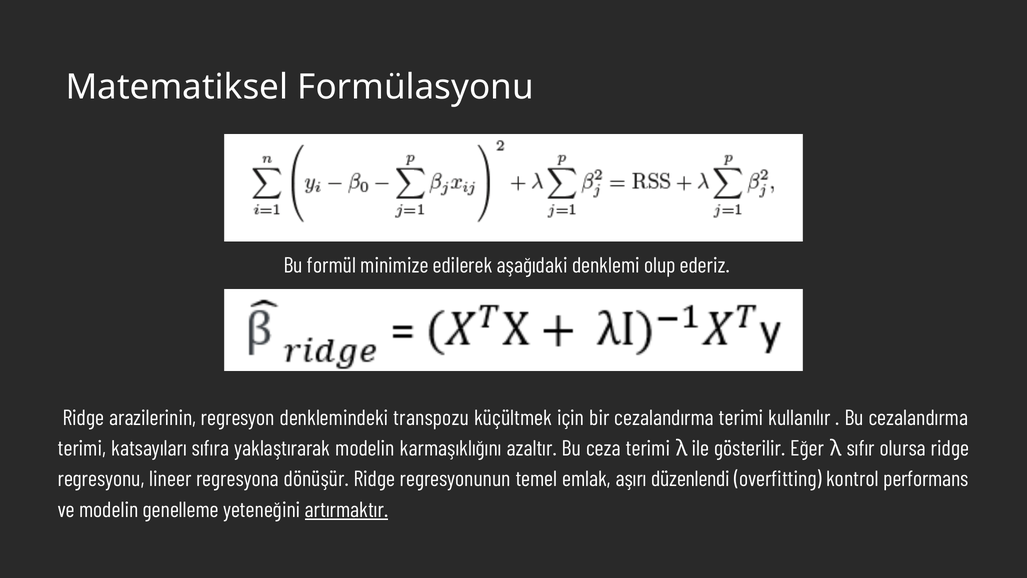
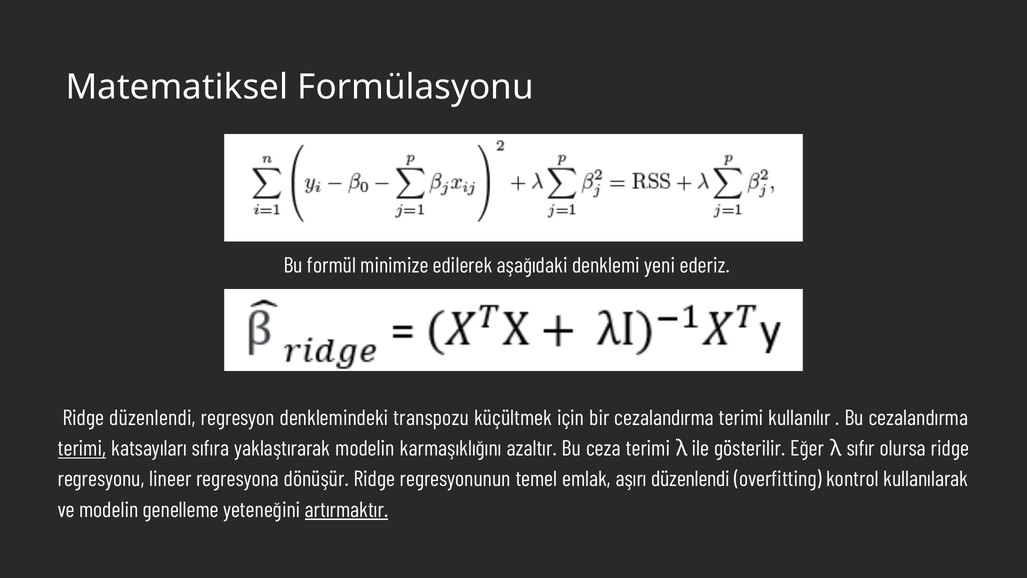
olup: olup -> yeni
Ridge arazilerinin: arazilerinin -> düzenlendi
terimi at (82, 448) underline: none -> present
performans: performans -> kullanılarak
